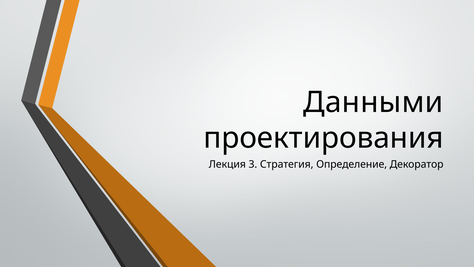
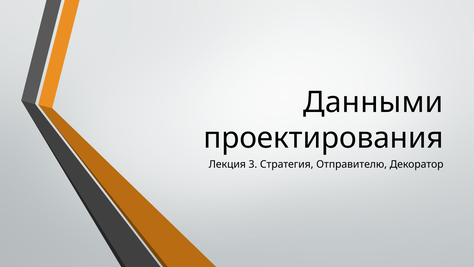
Определение: Определение -> Отправителю
